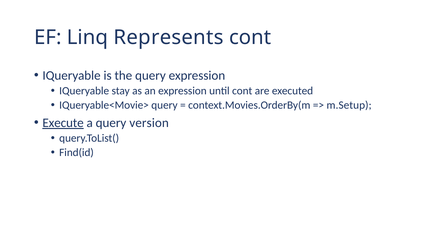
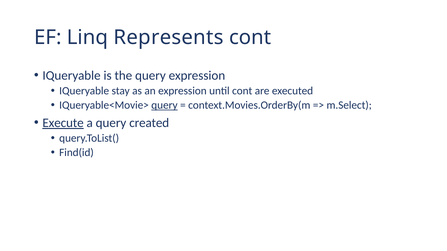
query at (164, 105) underline: none -> present
m.Setup: m.Setup -> m.Select
version: version -> created
